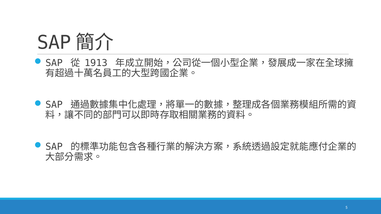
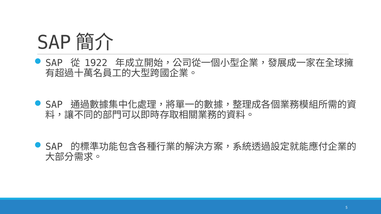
1913: 1913 -> 1922
